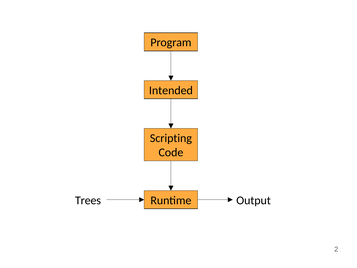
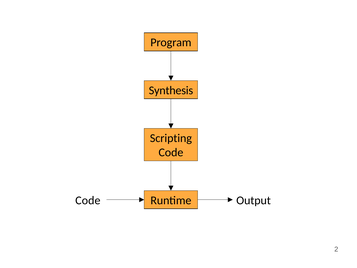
Intended: Intended -> Synthesis
Trees at (88, 200): Trees -> Code
